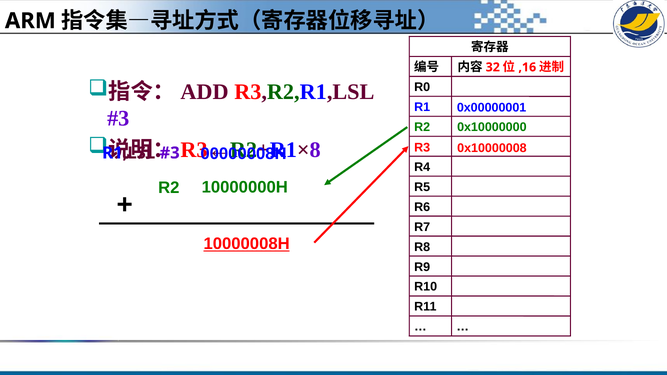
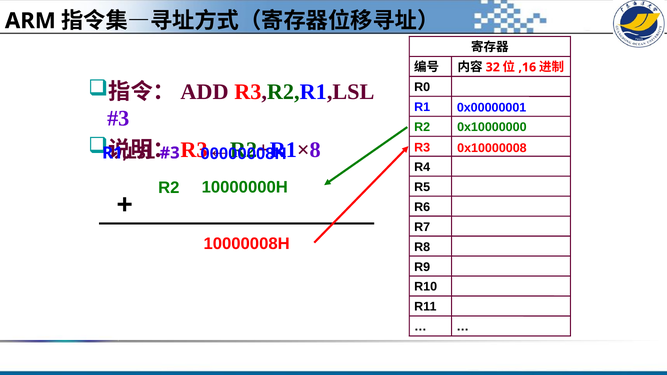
10000008H underline: present -> none
